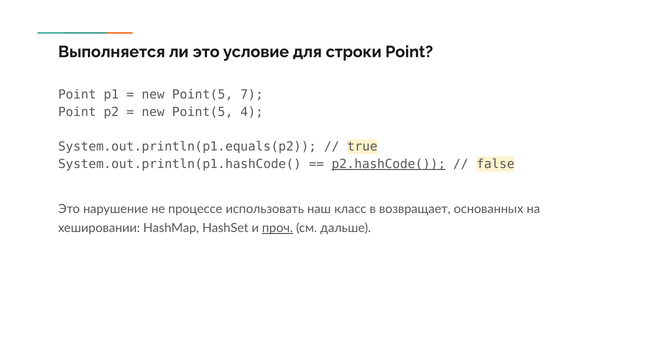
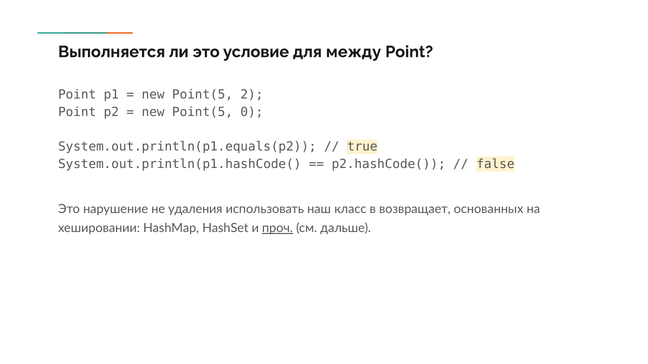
строки: строки -> между
7: 7 -> 2
4: 4 -> 0
p2.hashCode( underline: present -> none
процессе: процессе -> удаления
